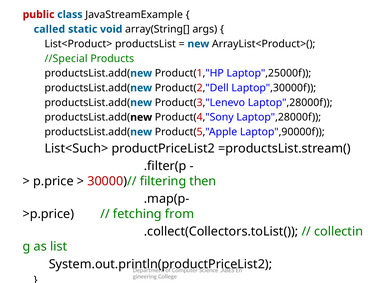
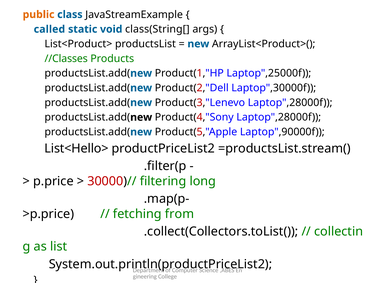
public colour: red -> orange
array(String[: array(String[ -> class(String[
//Special: //Special -> //Classes
List<Such>: List<Such> -> List<Hello>
then: then -> long
